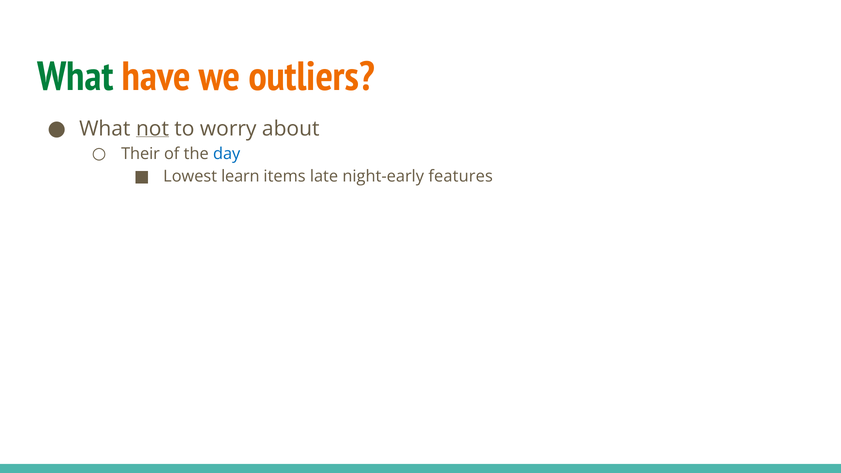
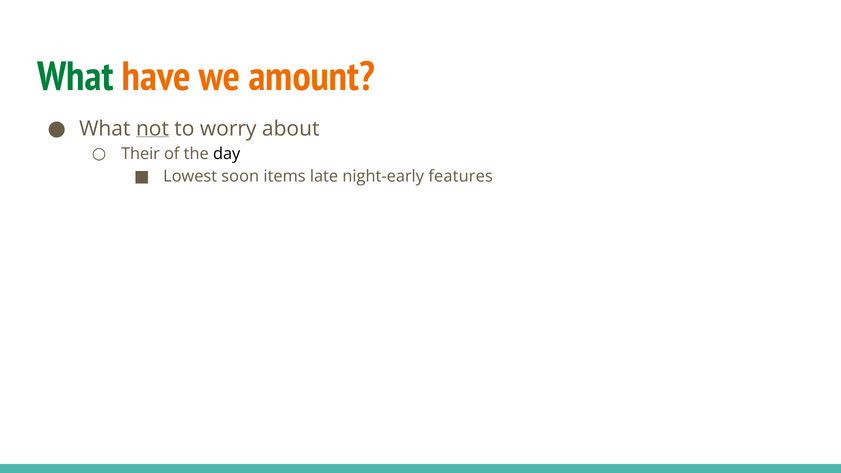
outliers: outliers -> amount
day colour: blue -> black
learn: learn -> soon
